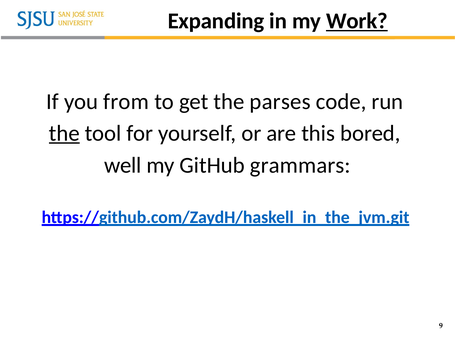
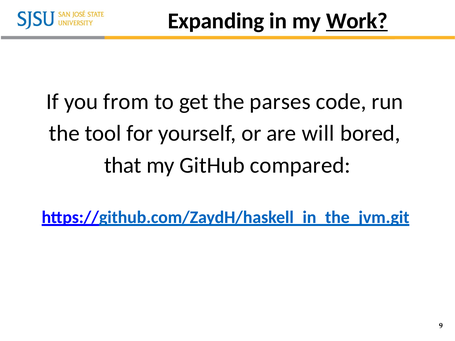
the at (64, 133) underline: present -> none
this: this -> will
well: well -> that
grammars: grammars -> compared
